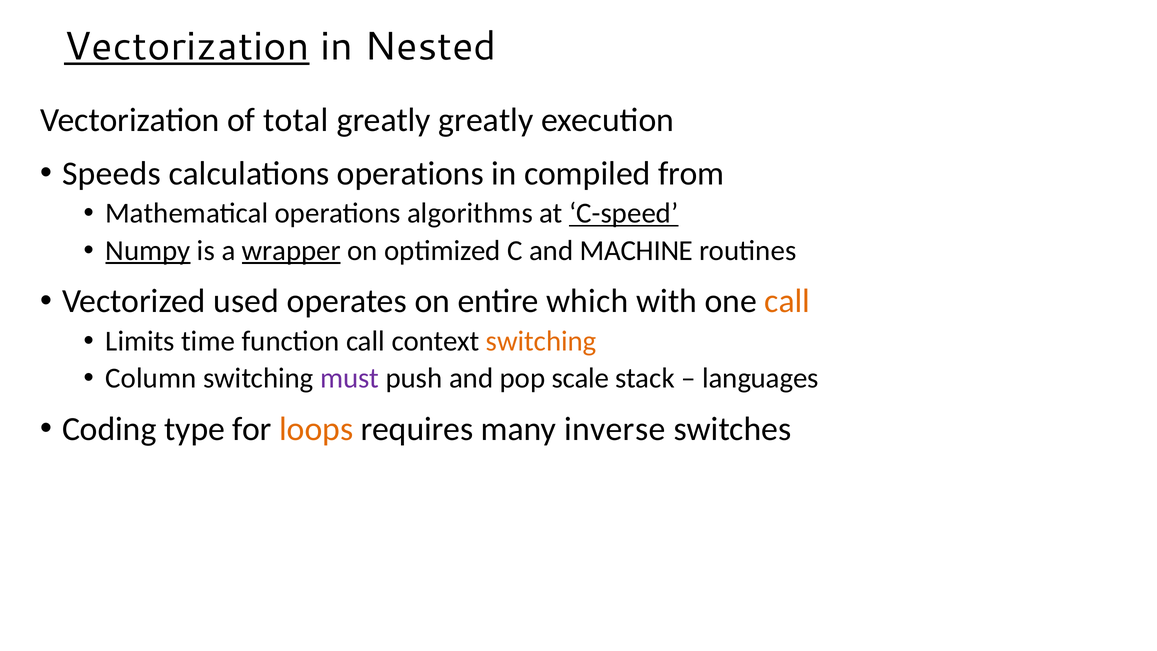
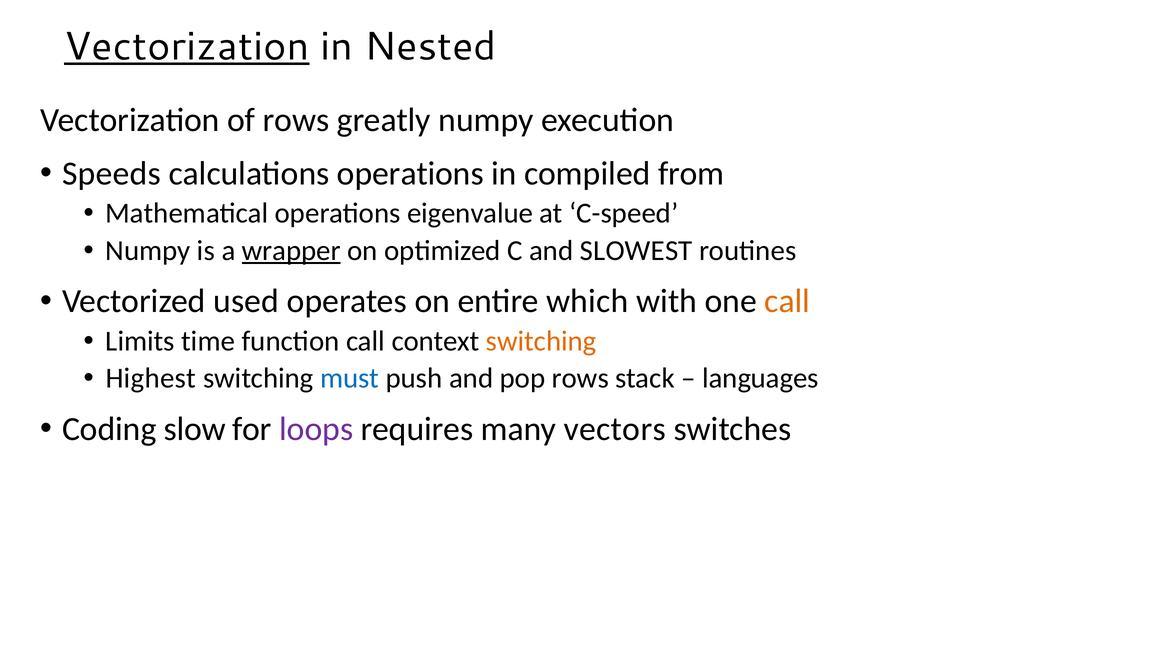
of total: total -> rows
greatly greatly: greatly -> numpy
algorithms: algorithms -> eigenvalue
C-speed underline: present -> none
Numpy at (148, 251) underline: present -> none
MACHINE: MACHINE -> SLOWEST
Column: Column -> Highest
must colour: purple -> blue
pop scale: scale -> rows
type: type -> slow
loops colour: orange -> purple
inverse: inverse -> vectors
